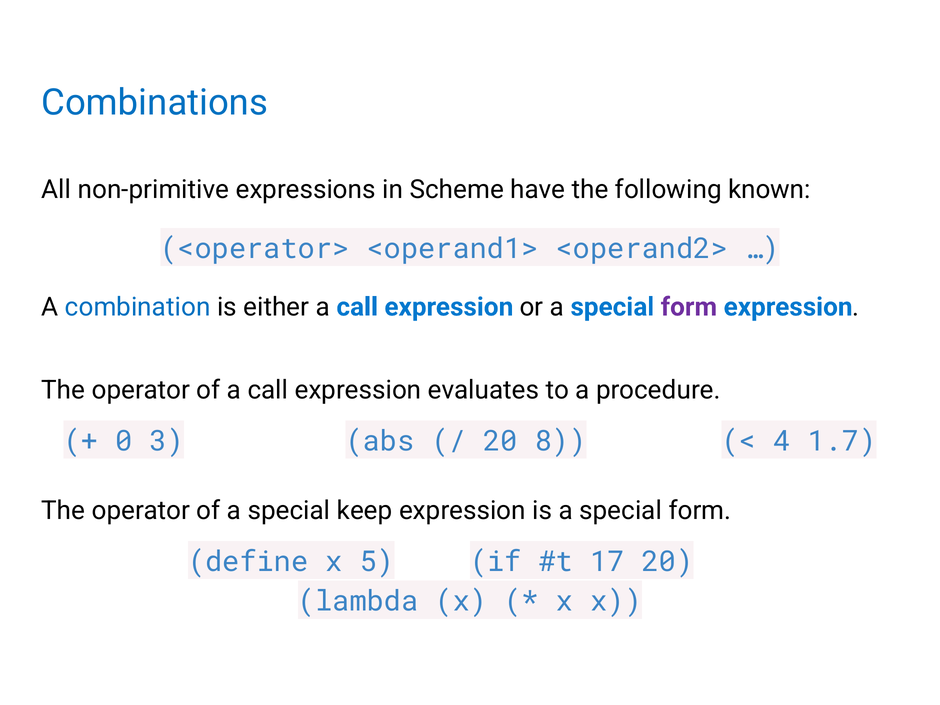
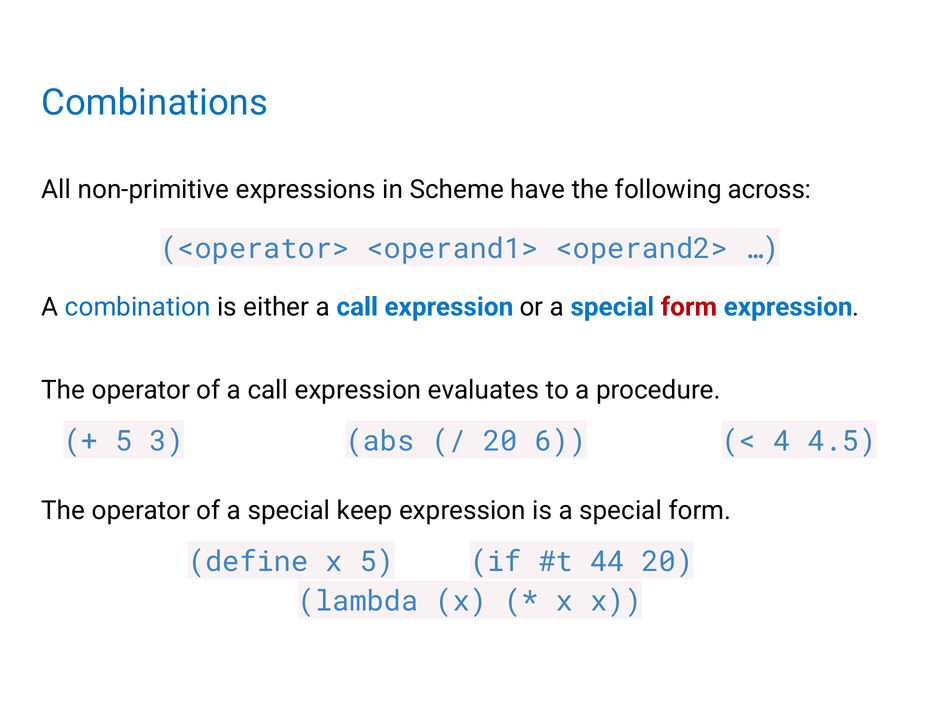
known: known -> across
form at (689, 307) colour: purple -> red
0 at (124, 441): 0 -> 5
8: 8 -> 6
1.7: 1.7 -> 4.5
17: 17 -> 44
